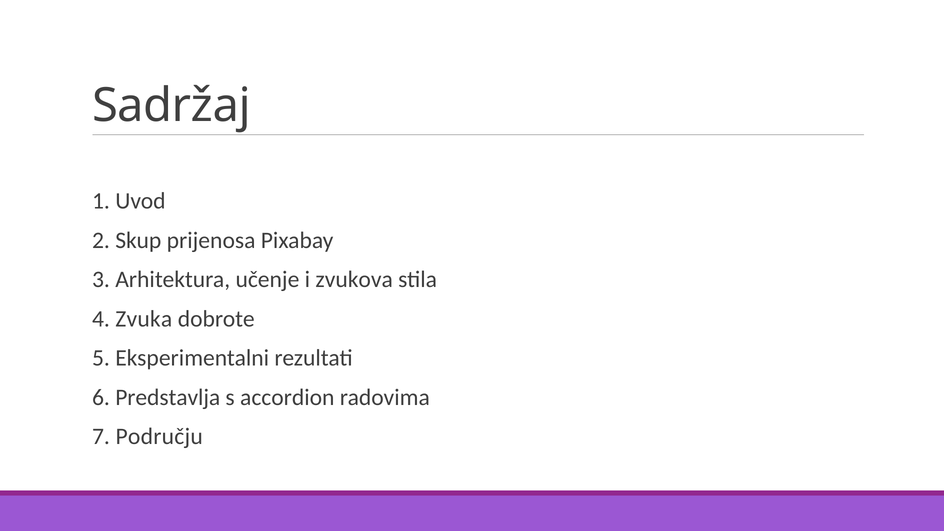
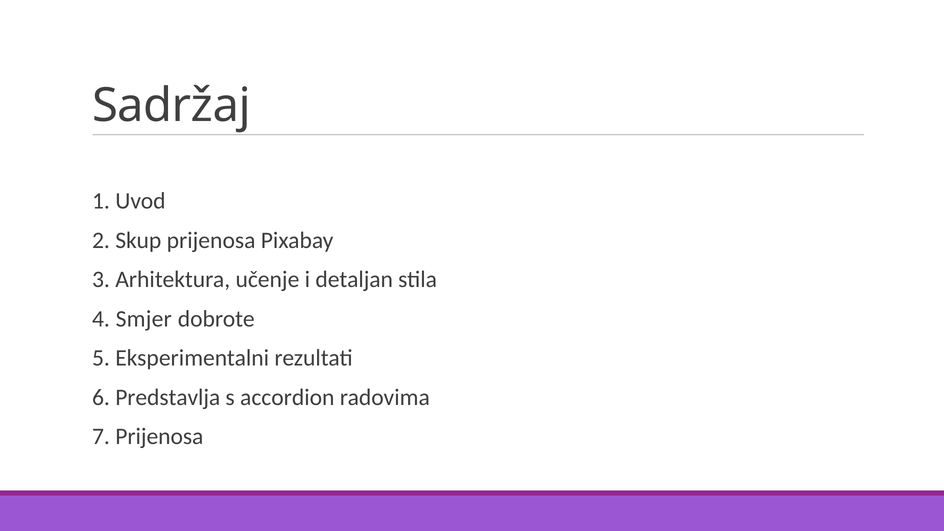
zvukova: zvukova -> detaljan
Zvuka: Zvuka -> Smjer
7 Području: Području -> Prijenosa
